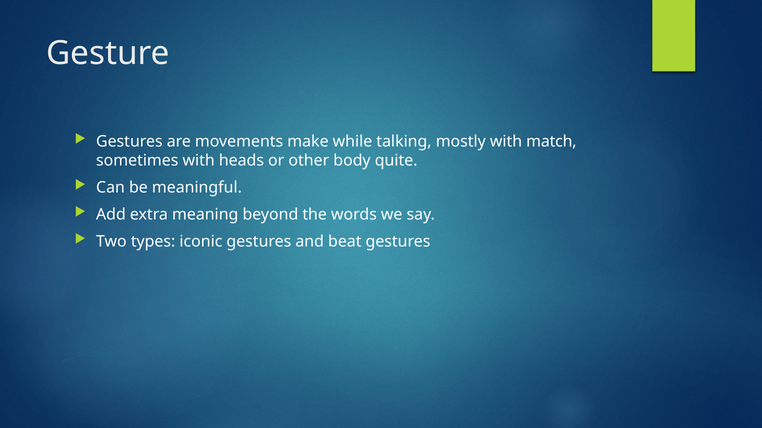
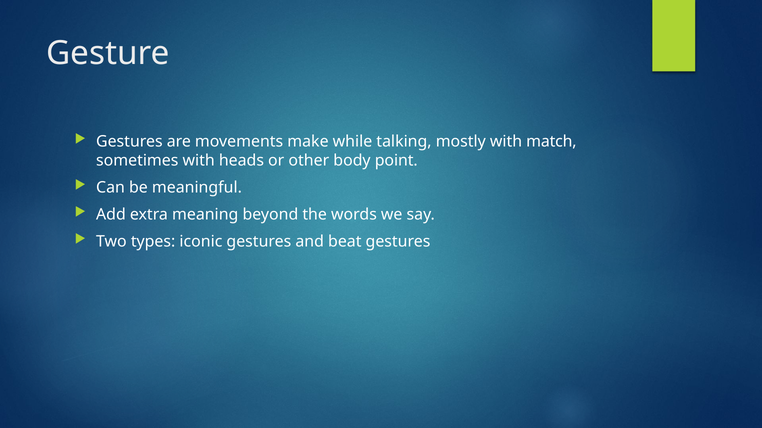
quite: quite -> point
